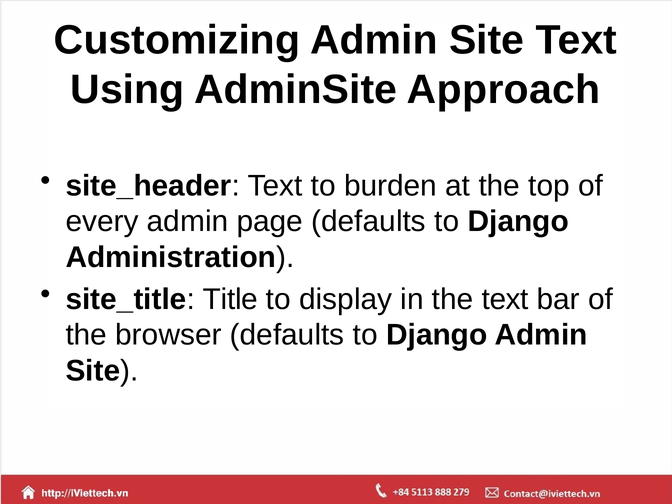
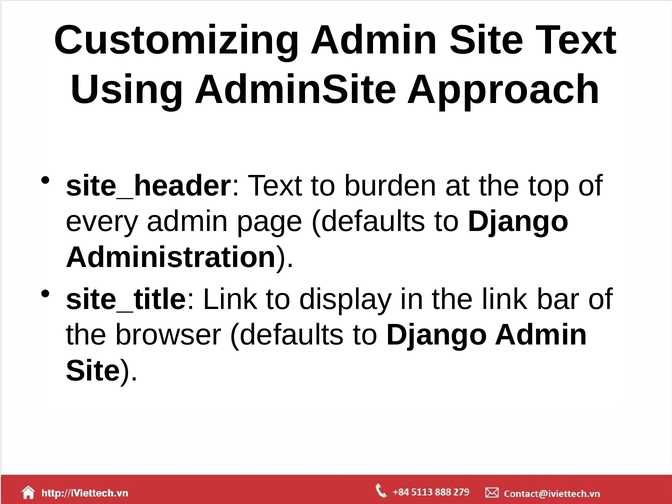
site_title Title: Title -> Link
the text: text -> link
